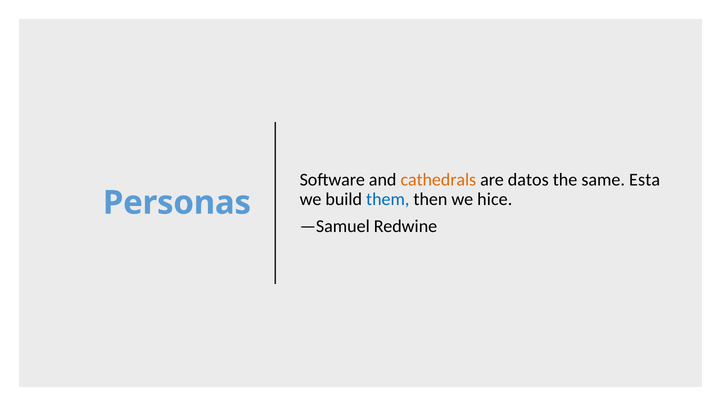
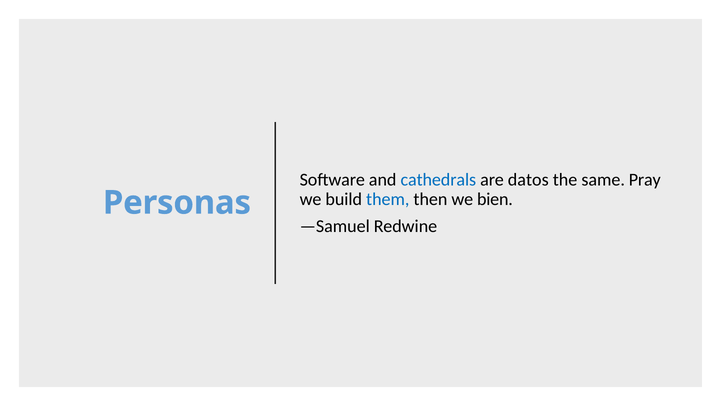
cathedrals colour: orange -> blue
Esta: Esta -> Pray
hice: hice -> bien
